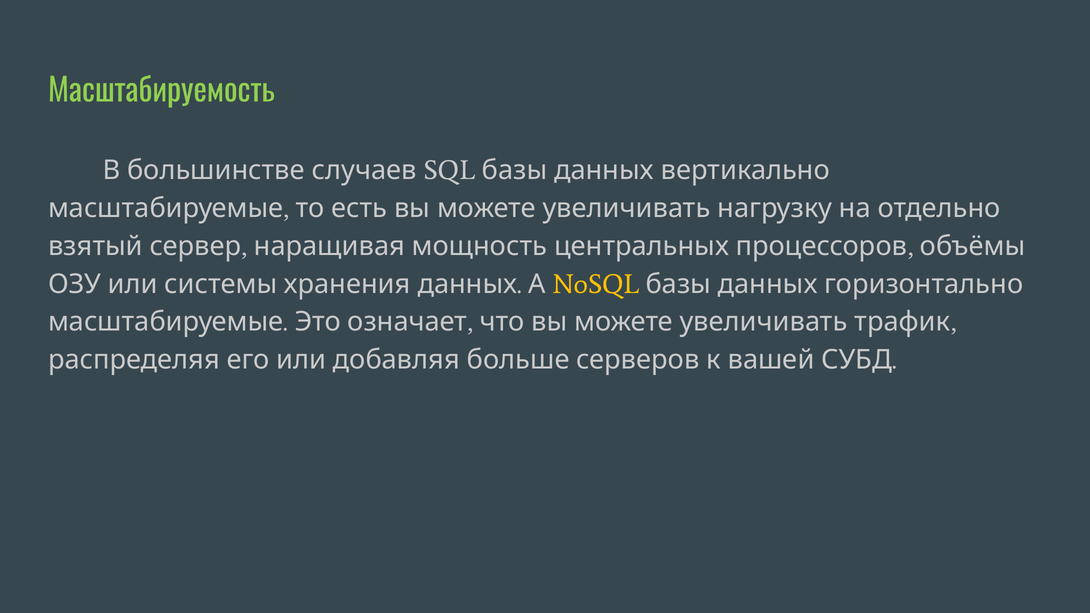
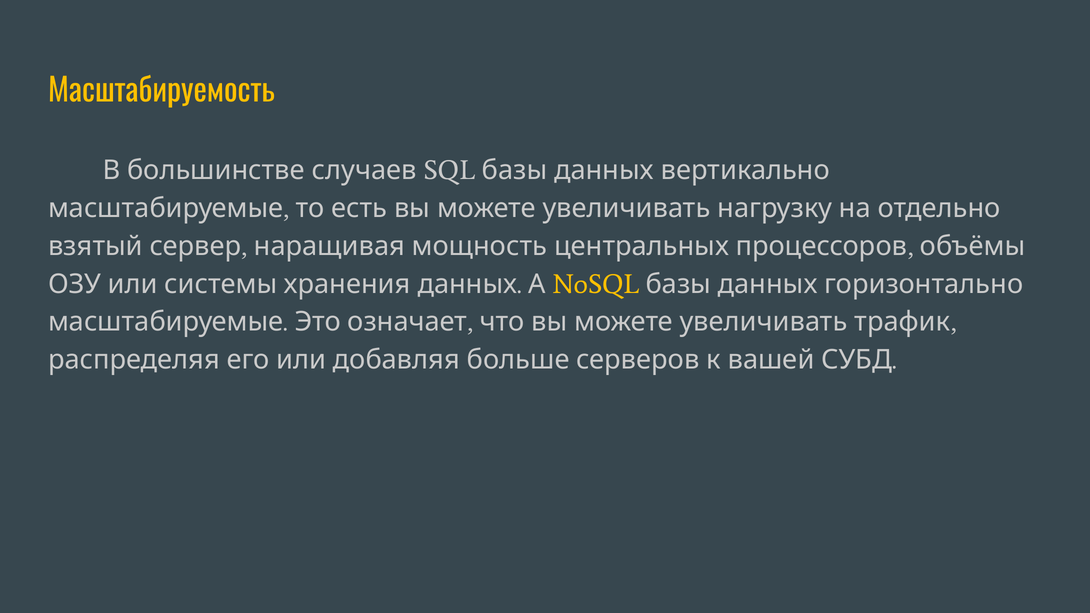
Масштабируемость colour: light green -> yellow
